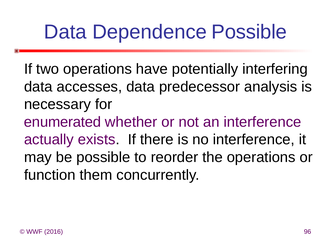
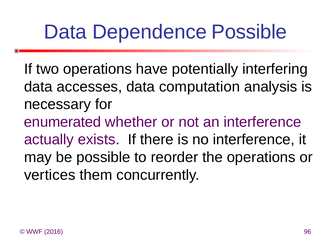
predecessor: predecessor -> computation
function: function -> vertices
